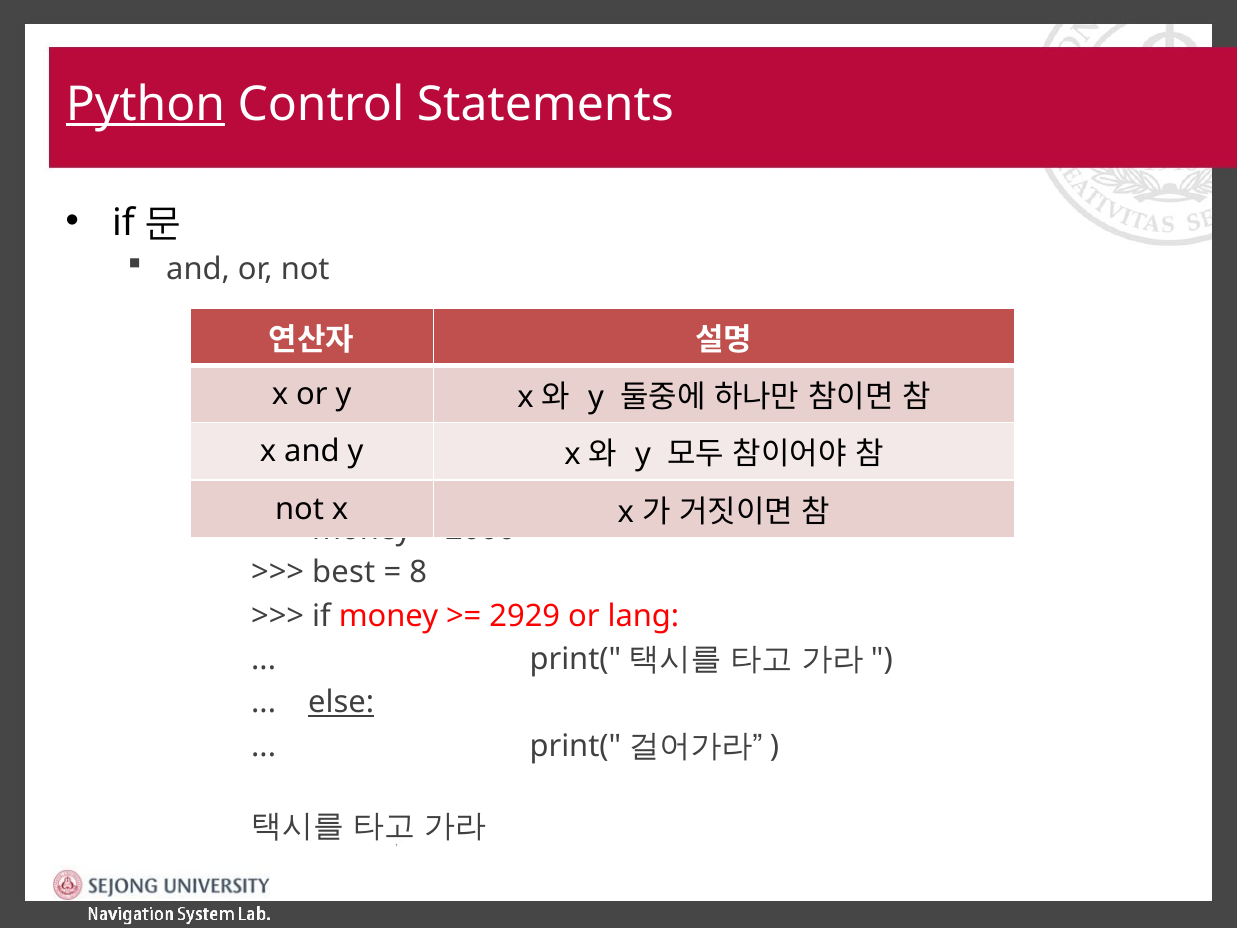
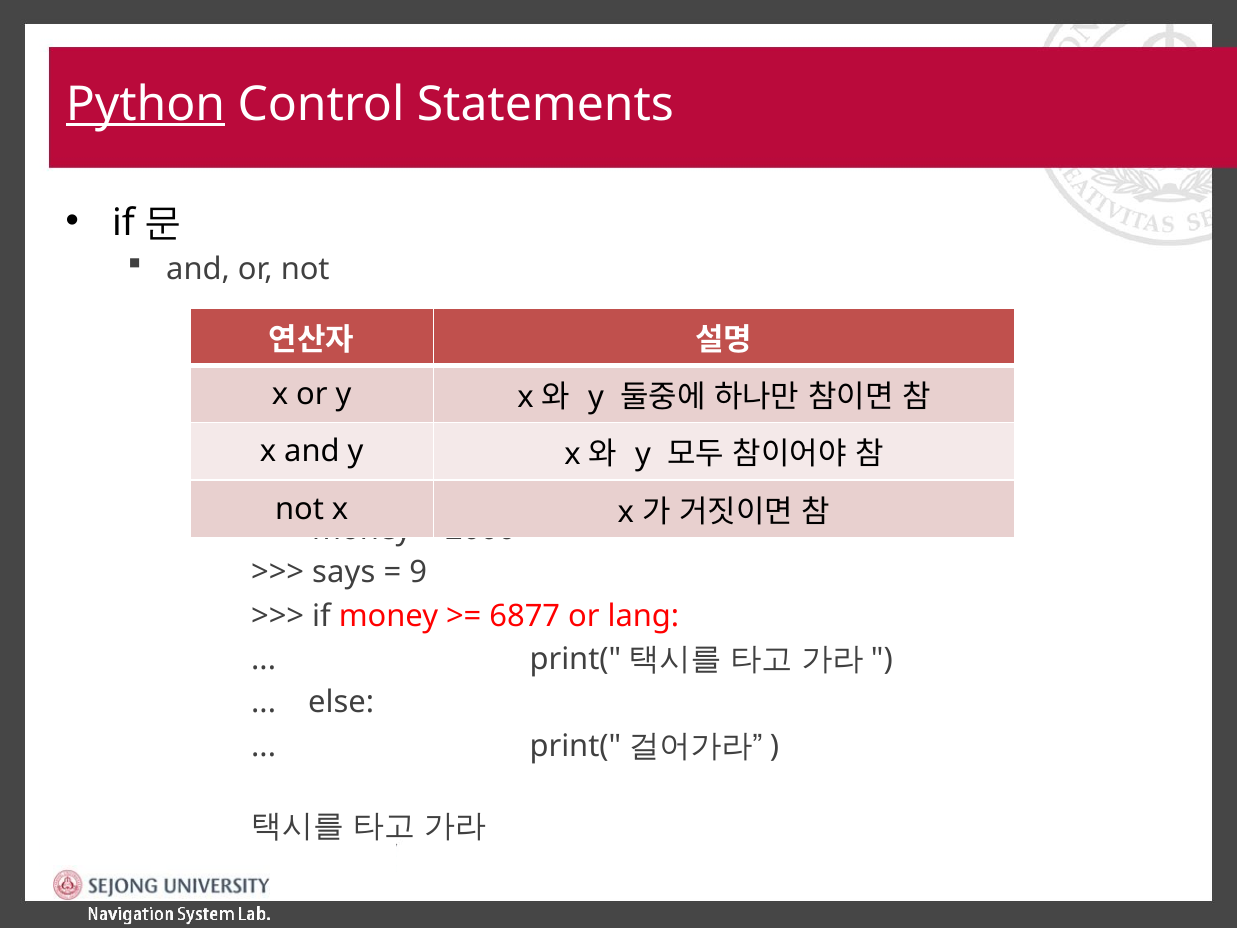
best: best -> says
8: 8 -> 9
2929: 2929 -> 6877
else underline: present -> none
